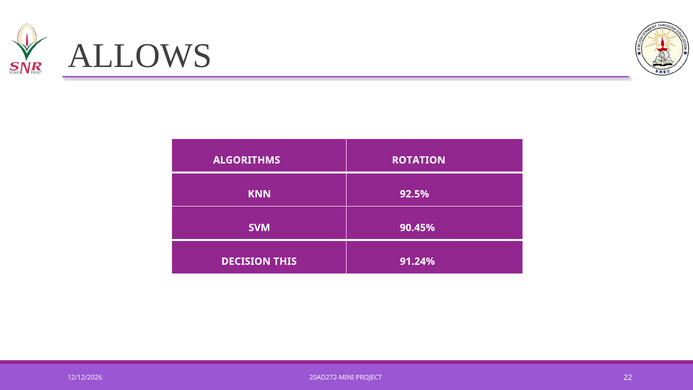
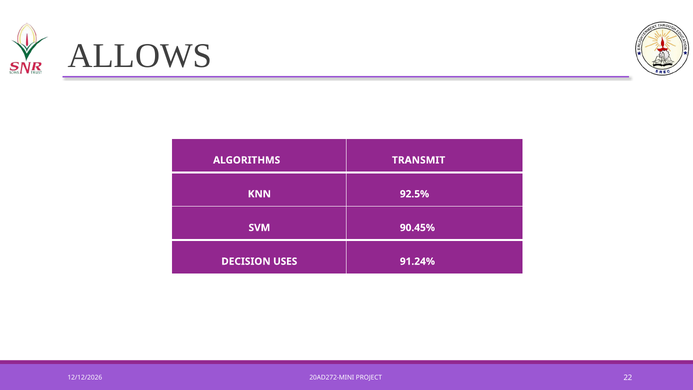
ROTATION: ROTATION -> TRANSMIT
THIS: THIS -> USES
